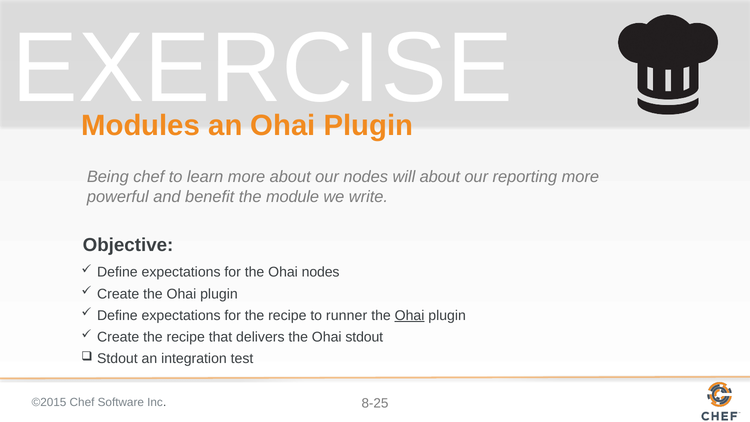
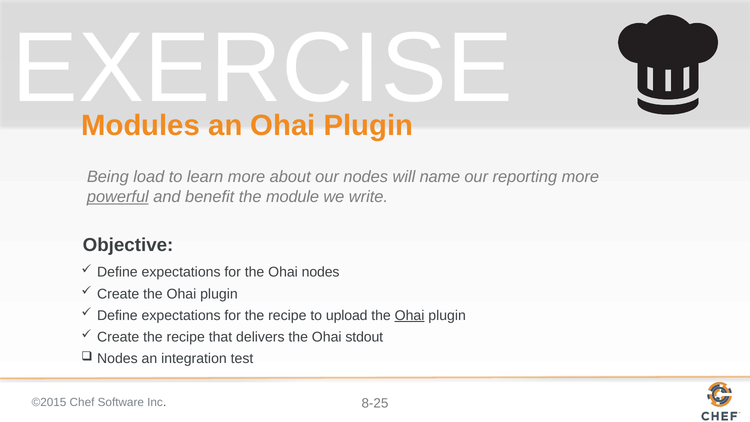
Being chef: chef -> load
will about: about -> name
powerful underline: none -> present
runner: runner -> upload
Stdout at (117, 358): Stdout -> Nodes
